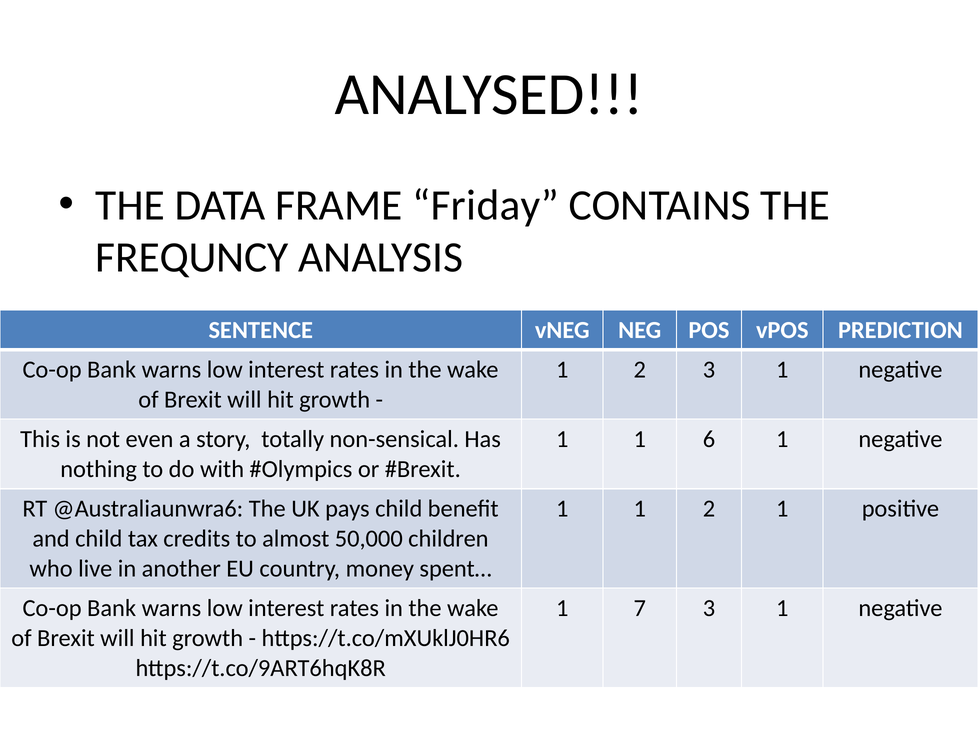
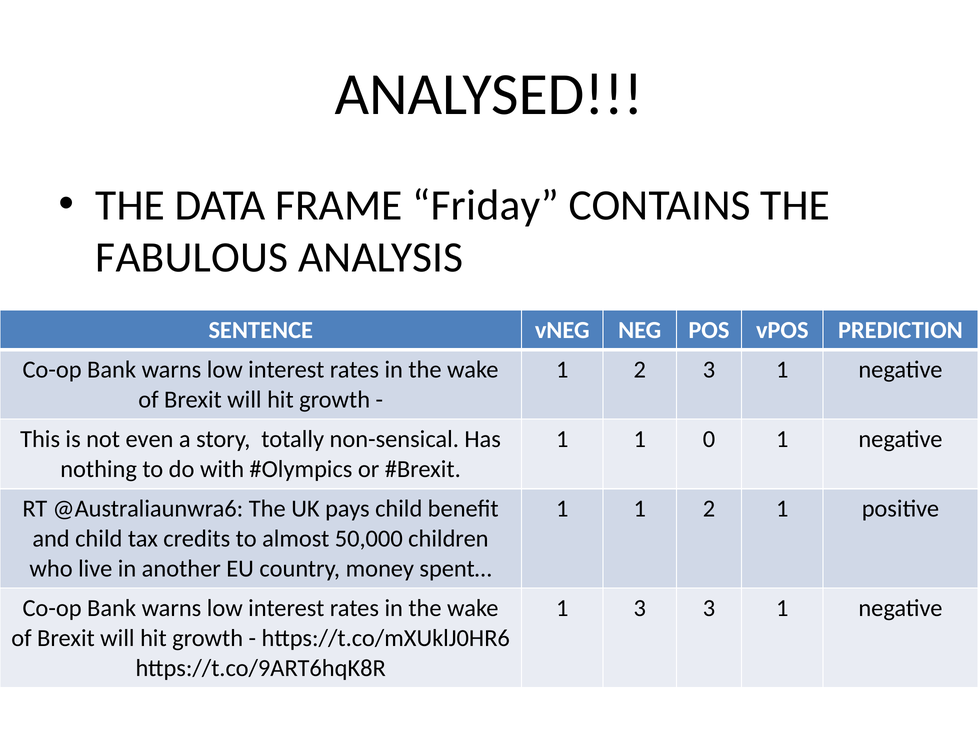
FREQUNCY: FREQUNCY -> FABULOUS
6: 6 -> 0
1 7: 7 -> 3
